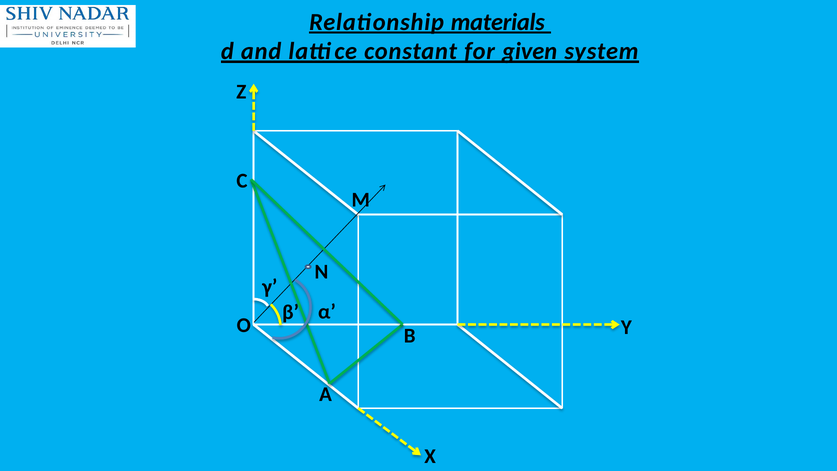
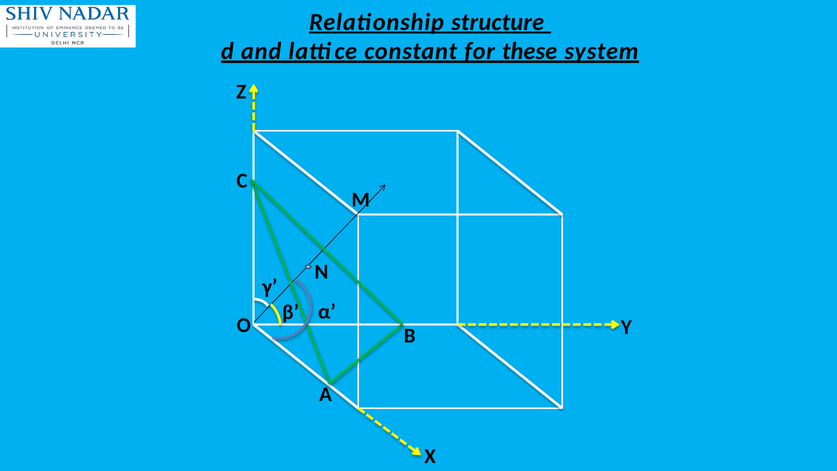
materials: materials -> structure
given: given -> these
